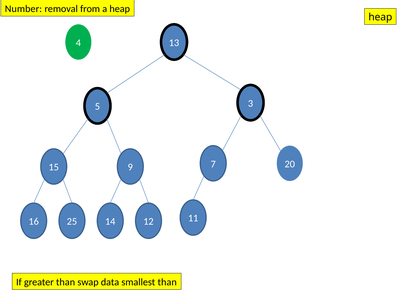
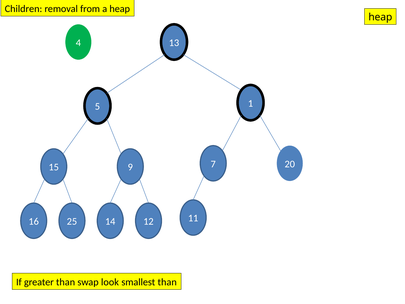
Number: Number -> Children
3: 3 -> 1
data: data -> look
